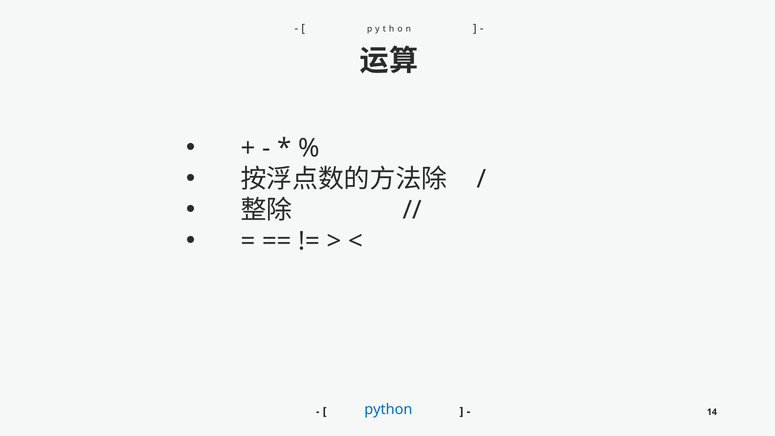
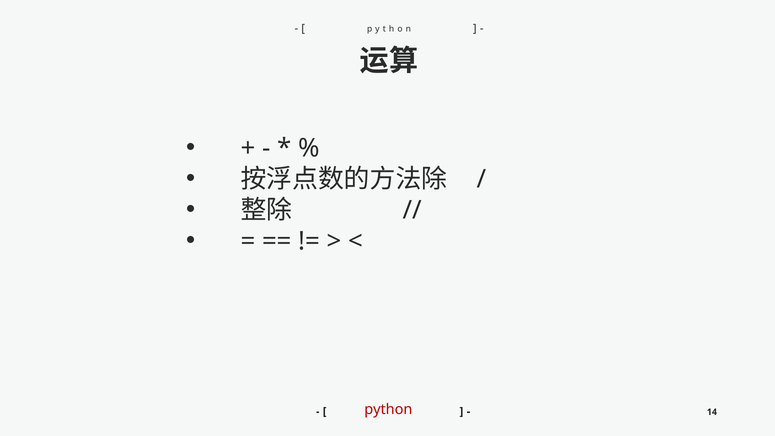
python colour: blue -> red
